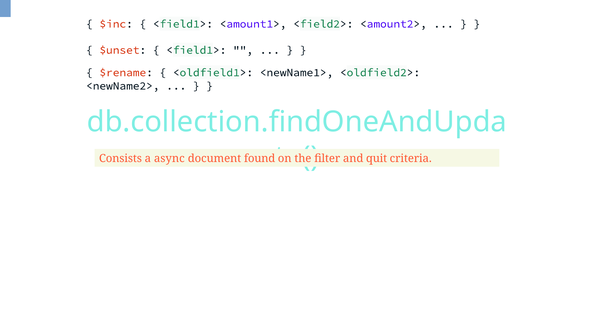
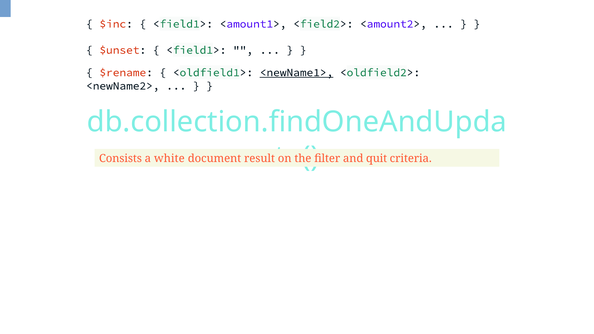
<newName1> underline: none -> present
async: async -> white
found: found -> result
